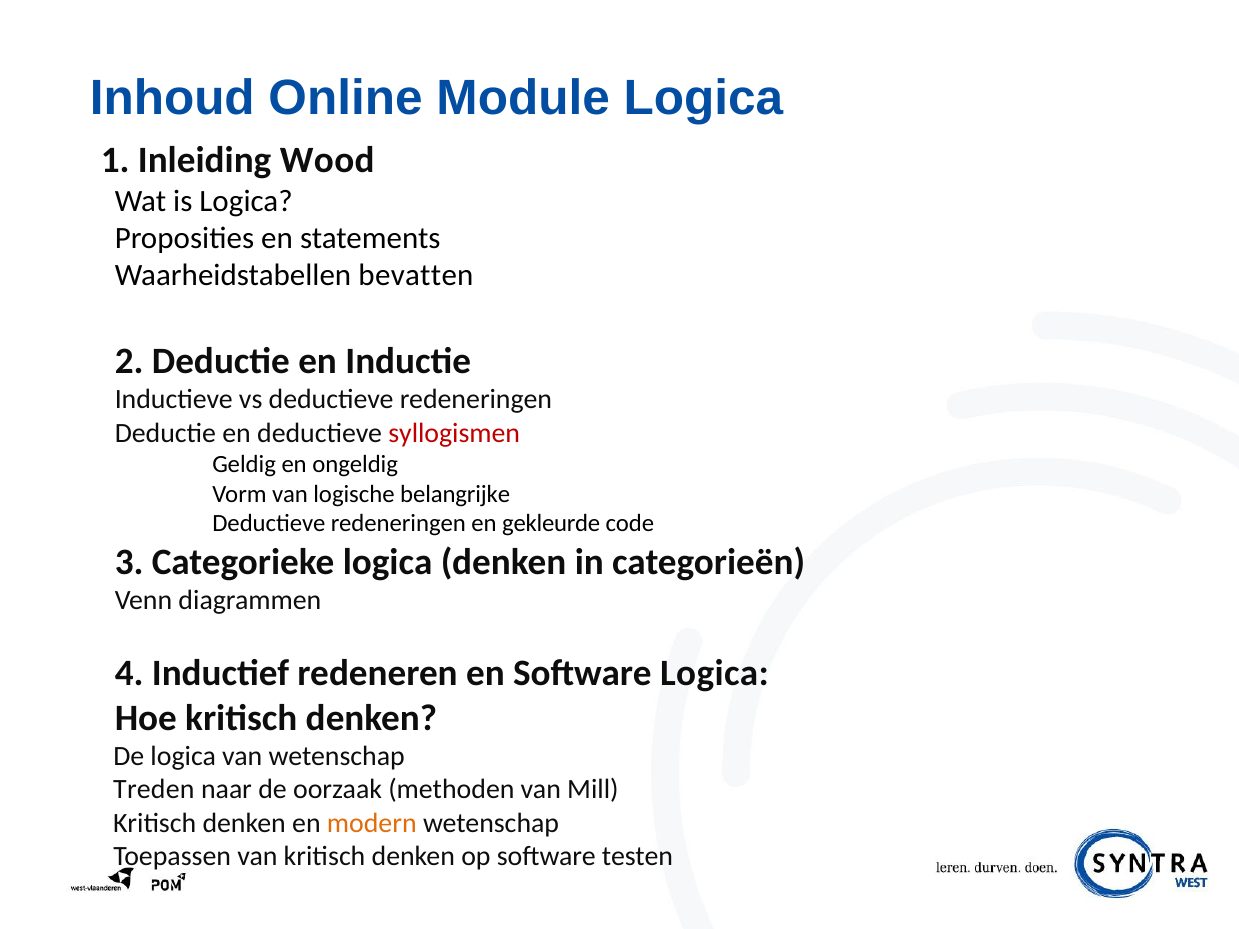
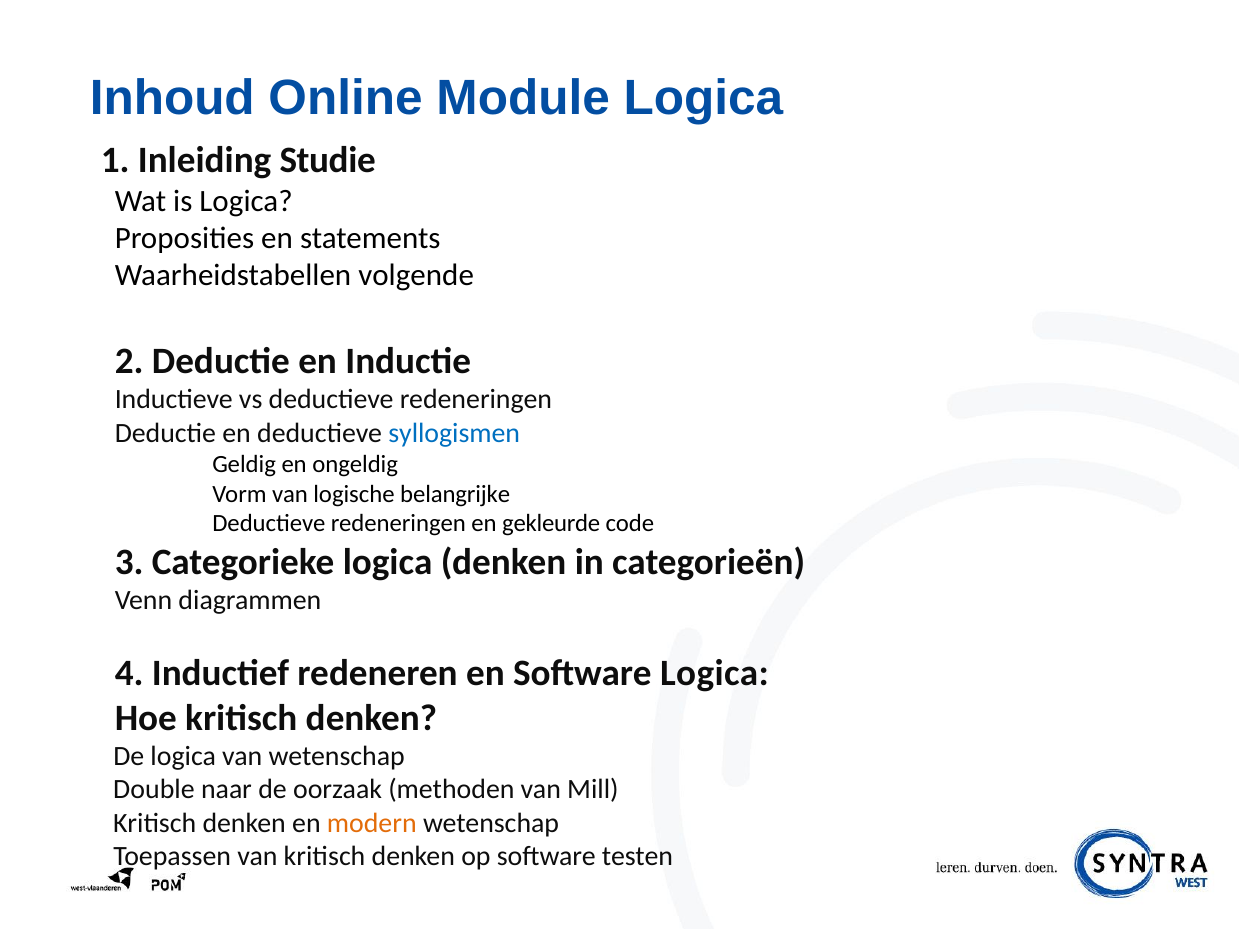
Wood: Wood -> Studie
bevatten: bevatten -> volgende
syllogismen colour: red -> blue
Treden: Treden -> Double
